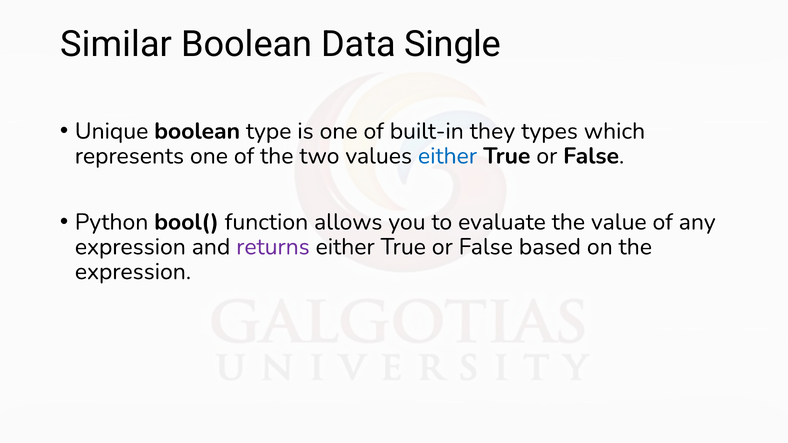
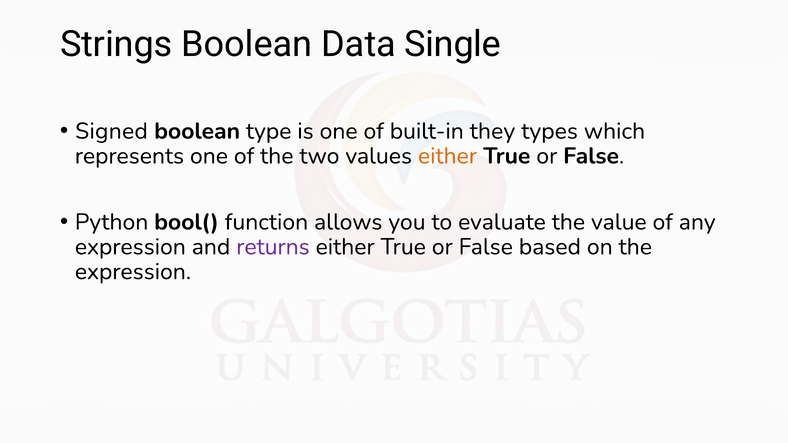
Similar: Similar -> Strings
Unique: Unique -> Signed
either at (447, 156) colour: blue -> orange
